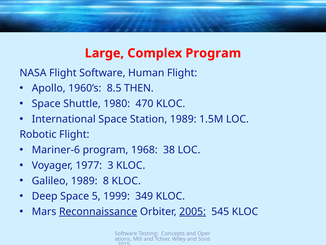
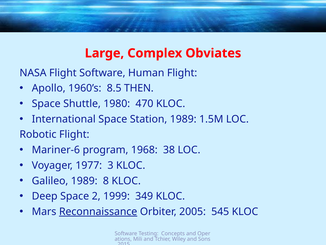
Complex Program: Program -> Obviates
5: 5 -> 2
2005 underline: present -> none
